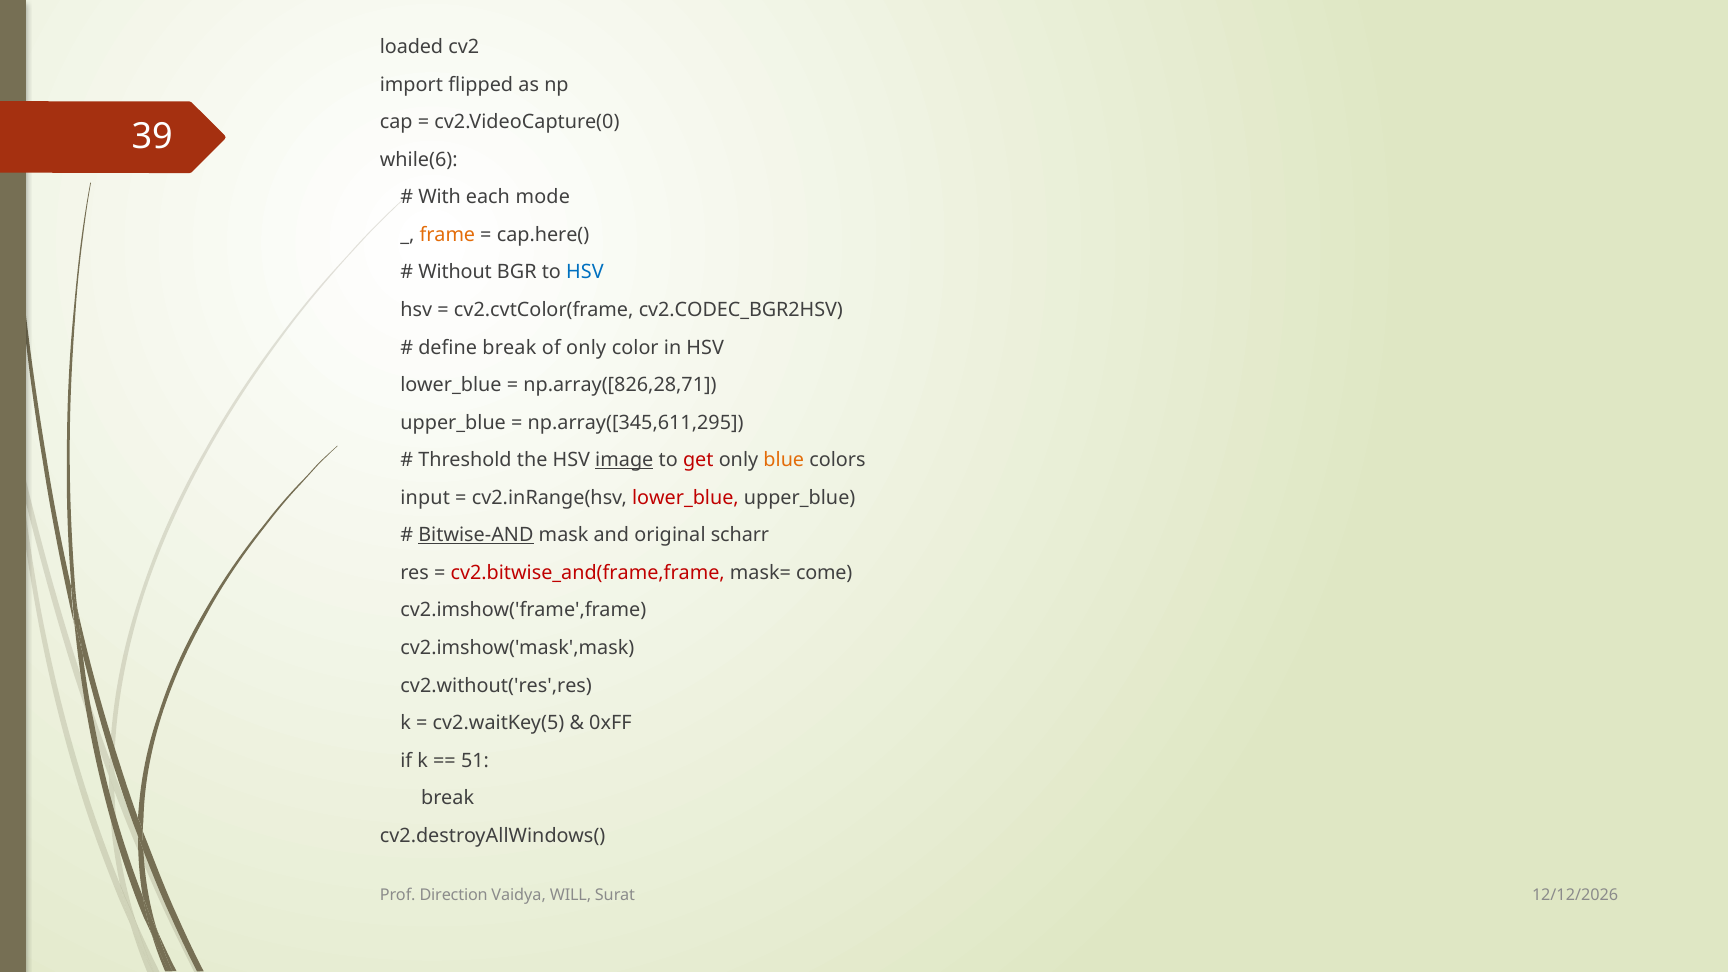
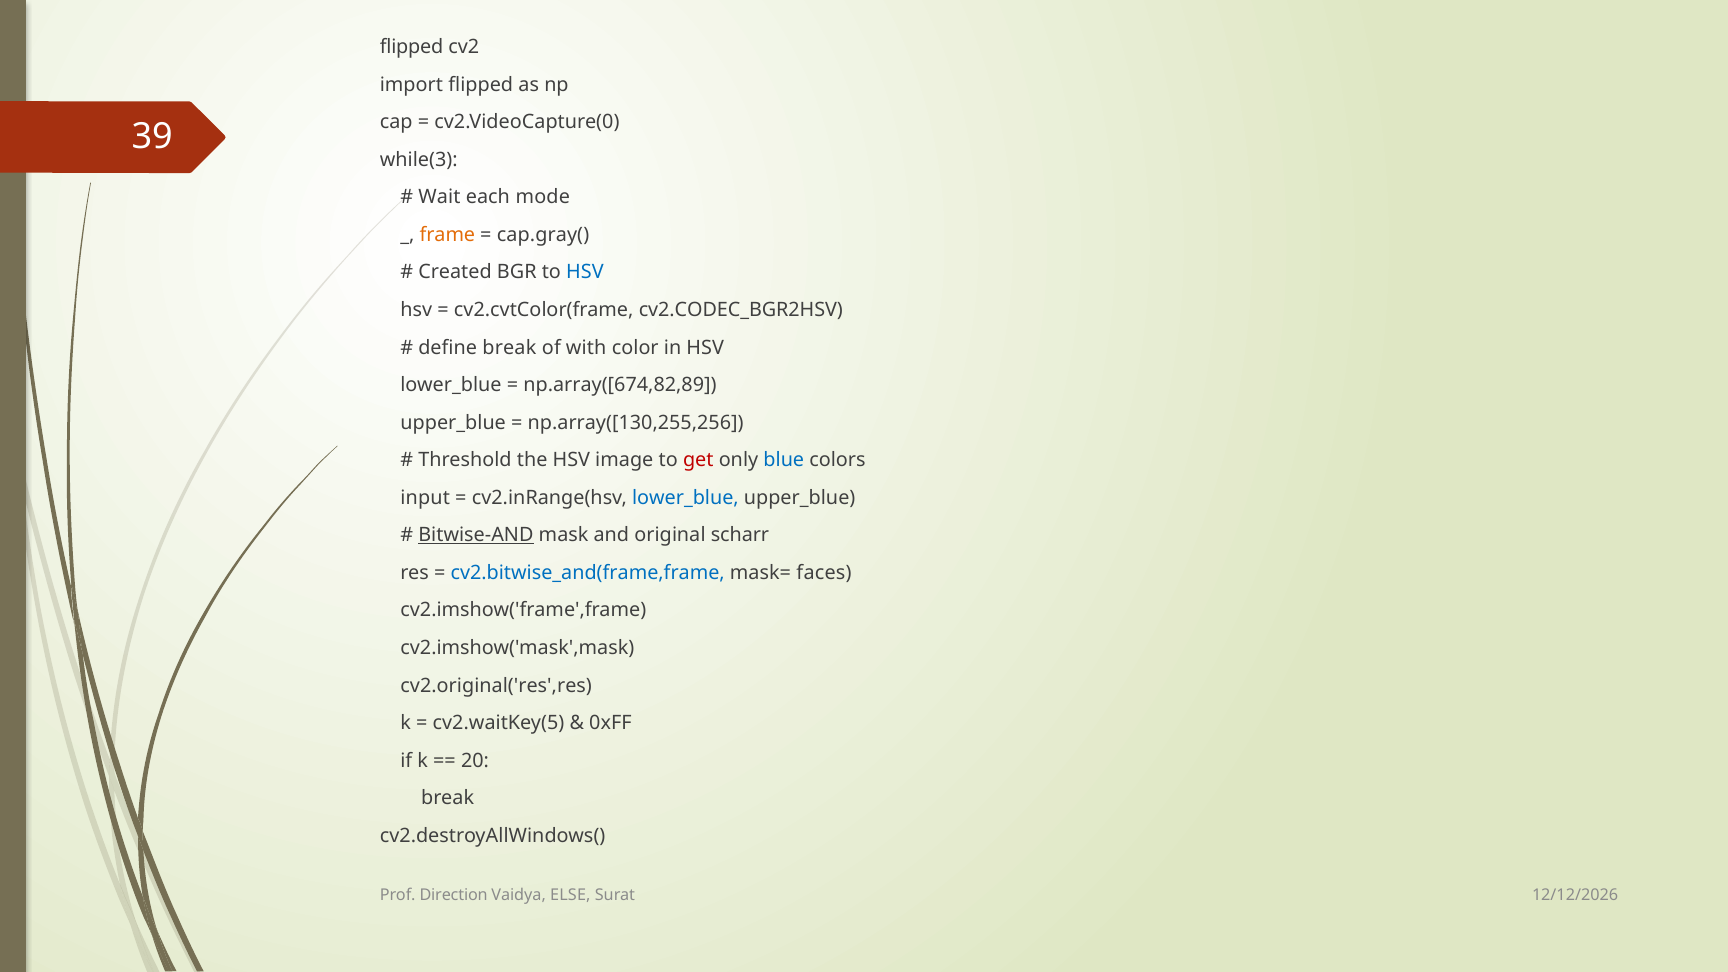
loaded at (411, 47): loaded -> flipped
while(6: while(6 -> while(3
With: With -> Wait
cap.here(: cap.here( -> cap.gray(
Without: Without -> Created
of only: only -> with
np.array([826,28,71: np.array([826,28,71 -> np.array([674,82,89
np.array([345,611,295: np.array([345,611,295 -> np.array([130,255,256
image underline: present -> none
blue colour: orange -> blue
lower_blue at (685, 498) colour: red -> blue
cv2.bitwise_and(frame,frame colour: red -> blue
come: come -> faces
cv2.without('res',res: cv2.without('res',res -> cv2.original('res',res
51: 51 -> 20
WILL: WILL -> ELSE
